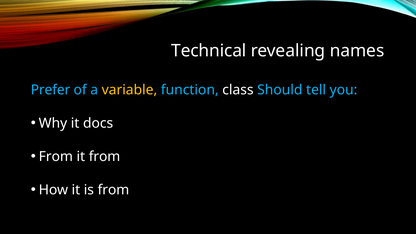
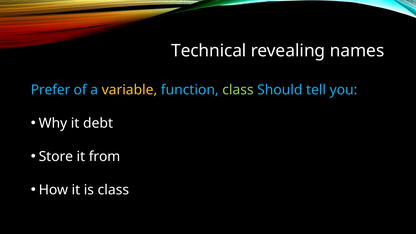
class at (238, 90) colour: white -> light green
docs: docs -> debt
From at (56, 157): From -> Store
is from: from -> class
